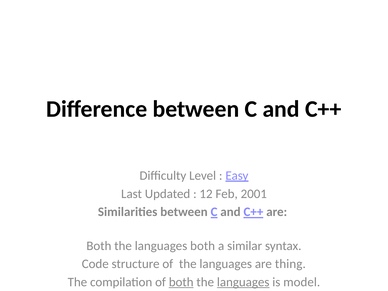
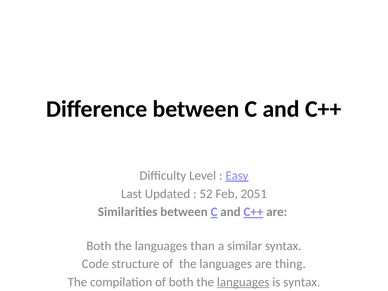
12: 12 -> 52
2001: 2001 -> 2051
languages both: both -> than
both at (181, 282) underline: present -> none
is model: model -> syntax
